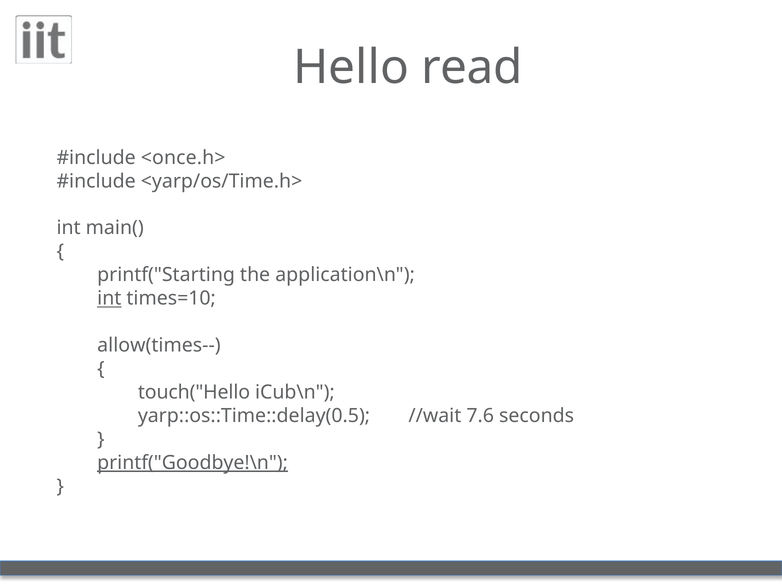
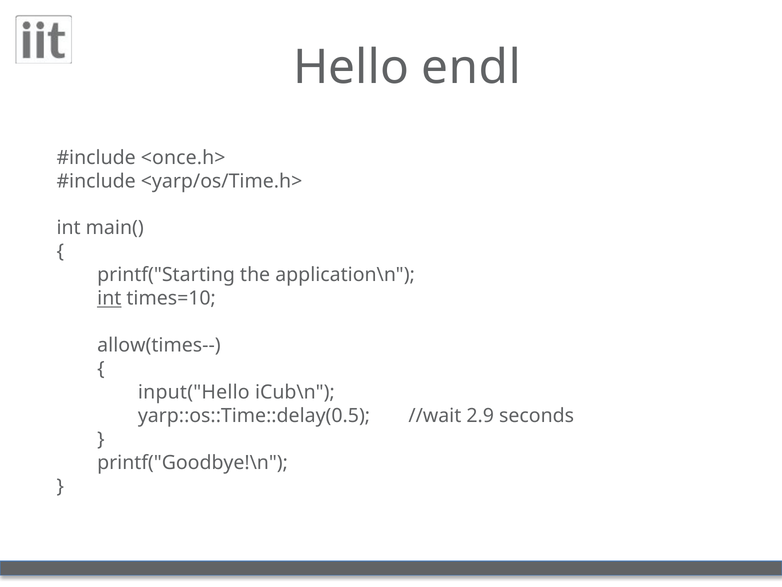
read: read -> endl
touch("Hello: touch("Hello -> input("Hello
7.6: 7.6 -> 2.9
printf("Goodbye!\n underline: present -> none
